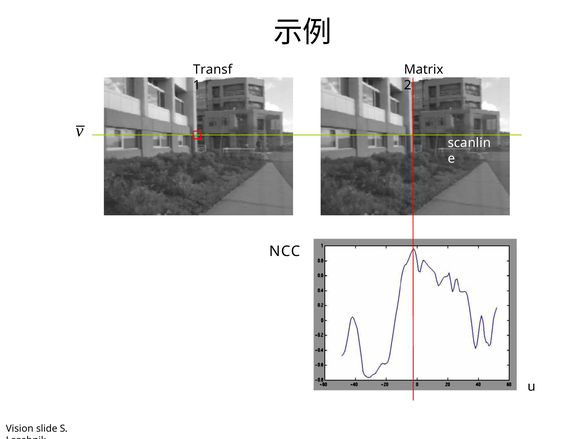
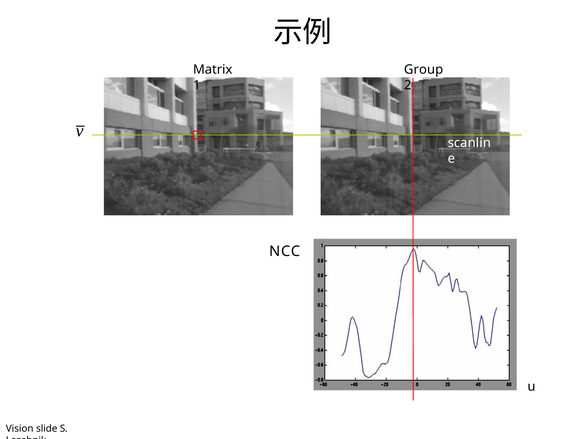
Transf: Transf -> Matrix
Matrix: Matrix -> Group
